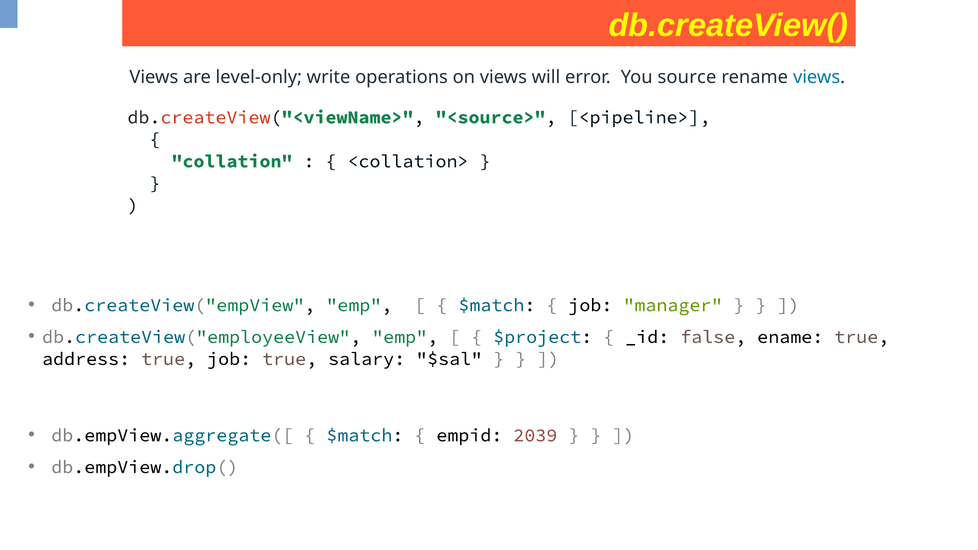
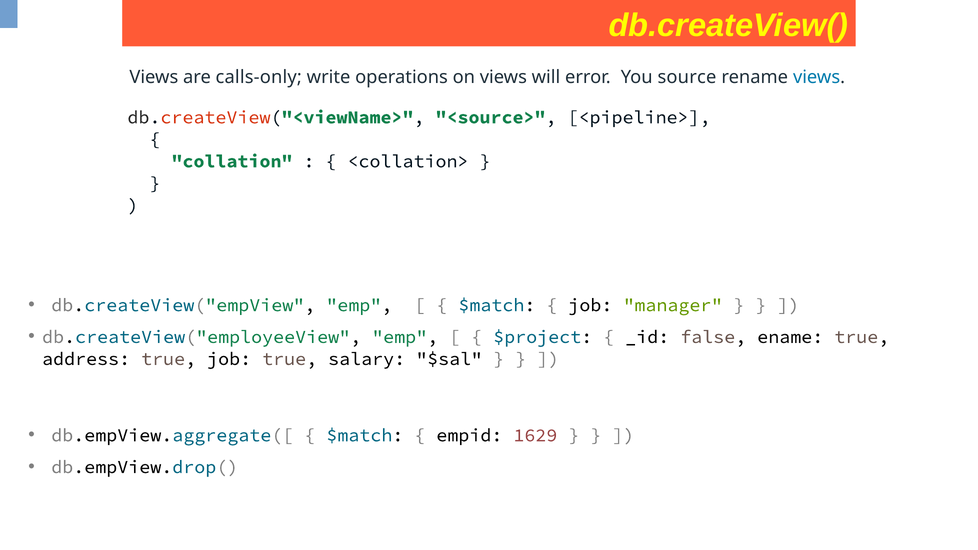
level-only: level-only -> calls-only
2039: 2039 -> 1629
